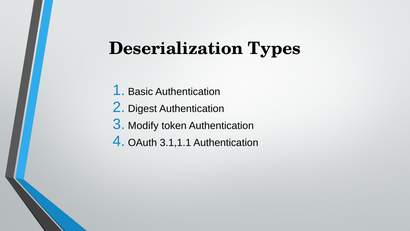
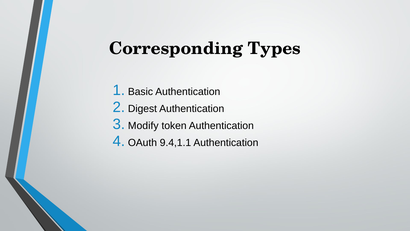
Deserialization: Deserialization -> Corresponding
3.1,1.1: 3.1,1.1 -> 9.4,1.1
